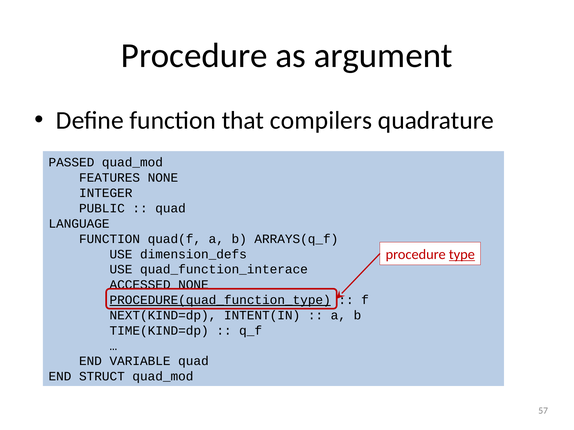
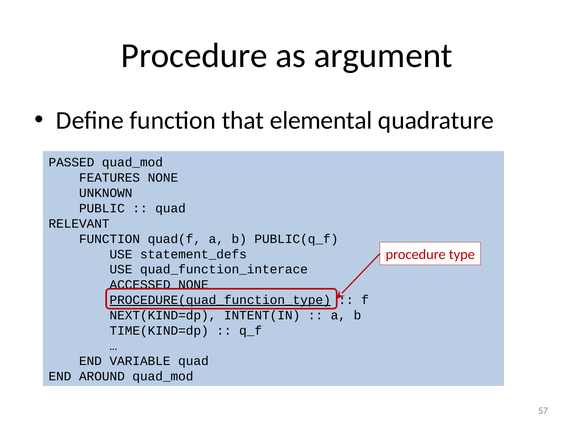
compilers: compilers -> elemental
INTEGER: INTEGER -> UNKNOWN
LANGUAGE: LANGUAGE -> RELEVANT
ARRAYS(q_f: ARRAYS(q_f -> PUBLIC(q_f
type underline: present -> none
dimension_defs: dimension_defs -> statement_defs
STRUCT: STRUCT -> AROUND
